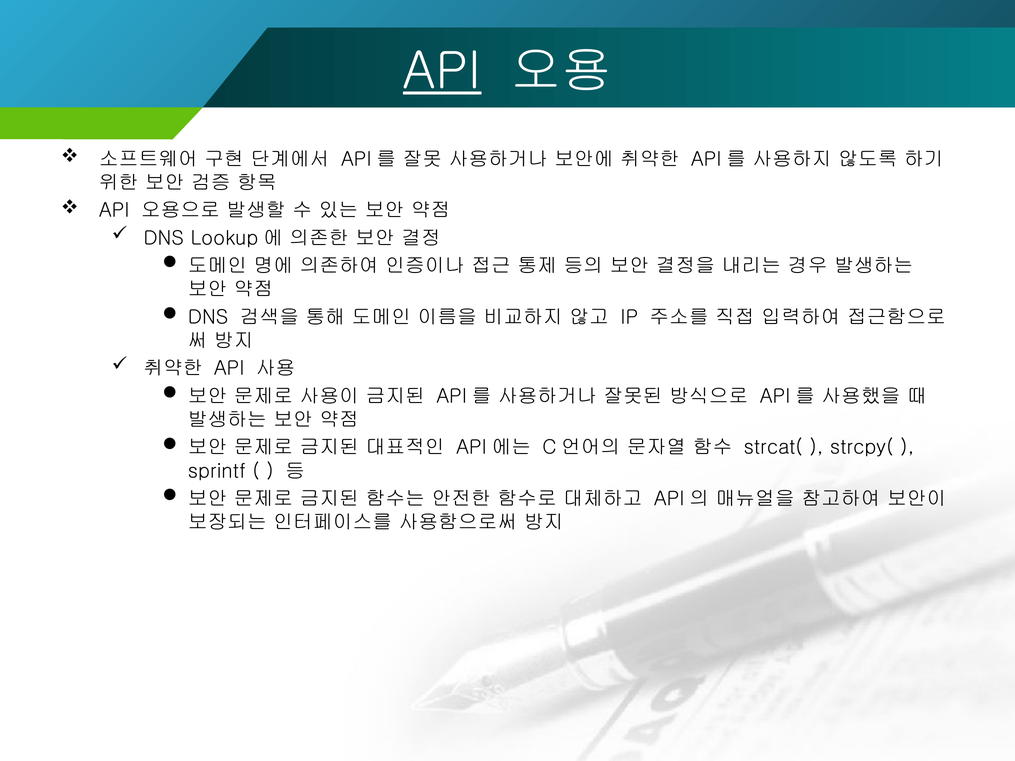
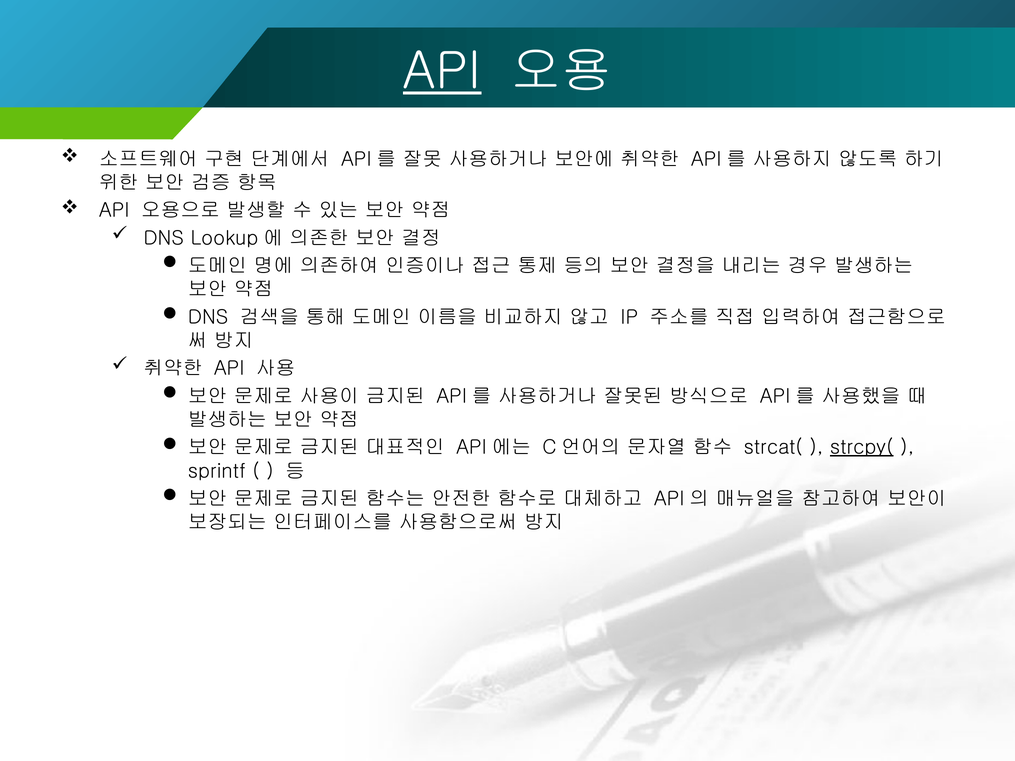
strcpy( underline: none -> present
